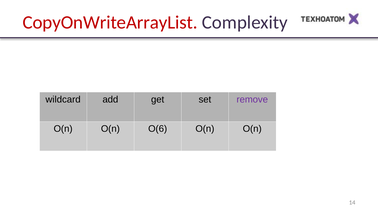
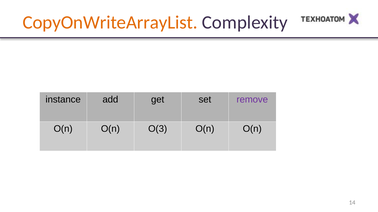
CopyOnWriteArrayList colour: red -> orange
wildcard: wildcard -> instance
O(6: O(6 -> O(3
